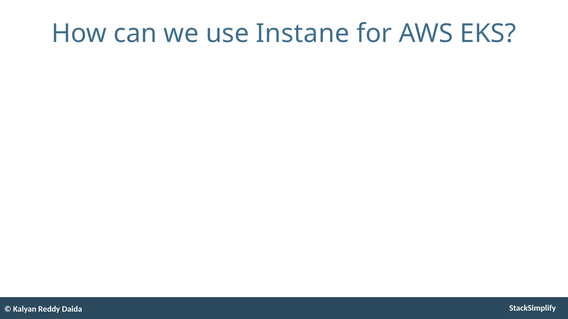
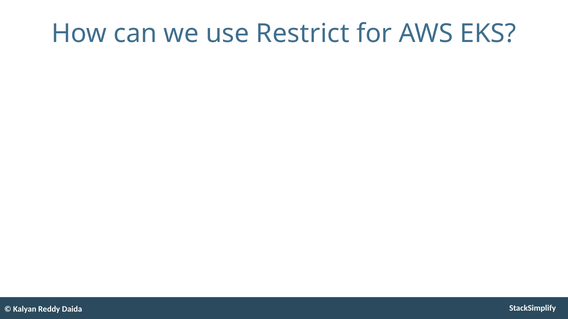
Instane: Instane -> Restrict
